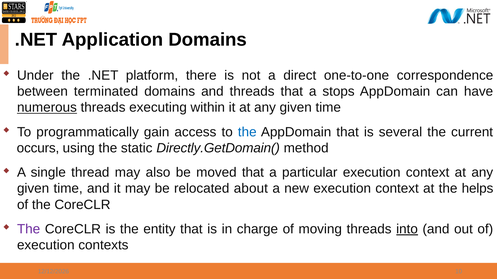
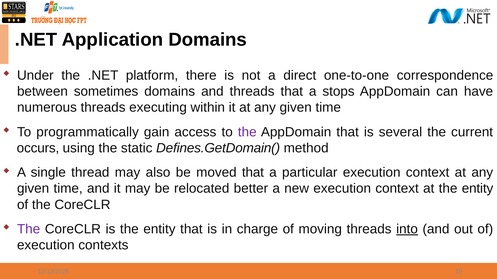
terminated: terminated -> sometimes
numerous underline: present -> none
the at (247, 132) colour: blue -> purple
Directly.GetDomain(: Directly.GetDomain( -> Defines.GetDomain(
about: about -> better
at the helps: helps -> entity
